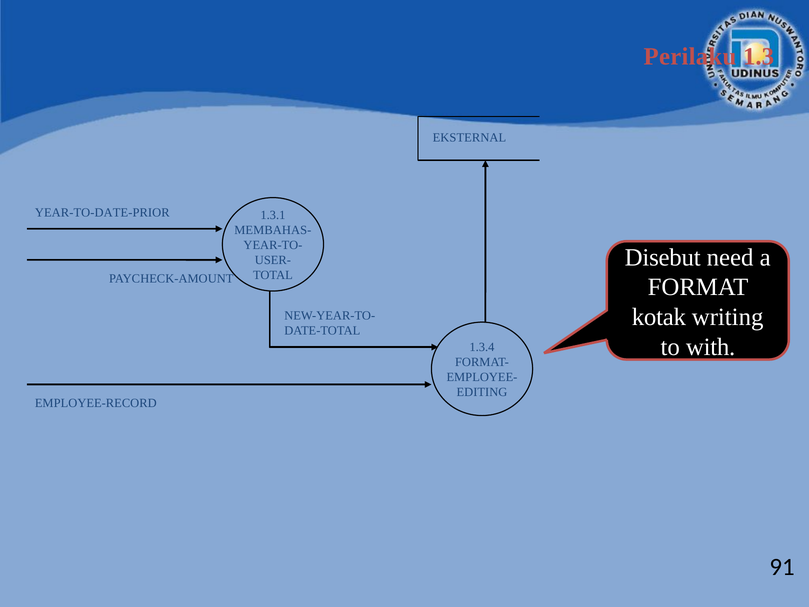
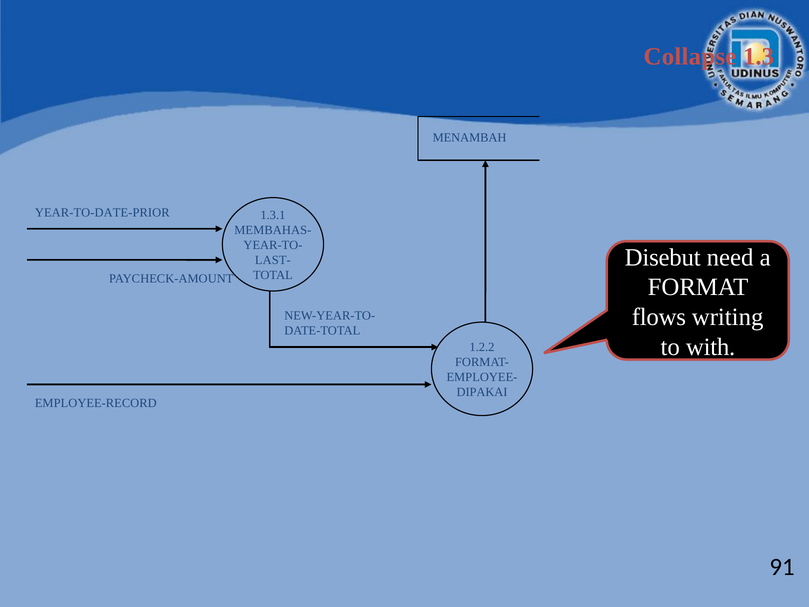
Perilaku: Perilaku -> Collapse
EKSTERNAL: EKSTERNAL -> MENAMBAH
USER-: USER- -> LAST-
kotak: kotak -> flows
1.3.4: 1.3.4 -> 1.2.2
EDITING: EDITING -> DIPAKAI
